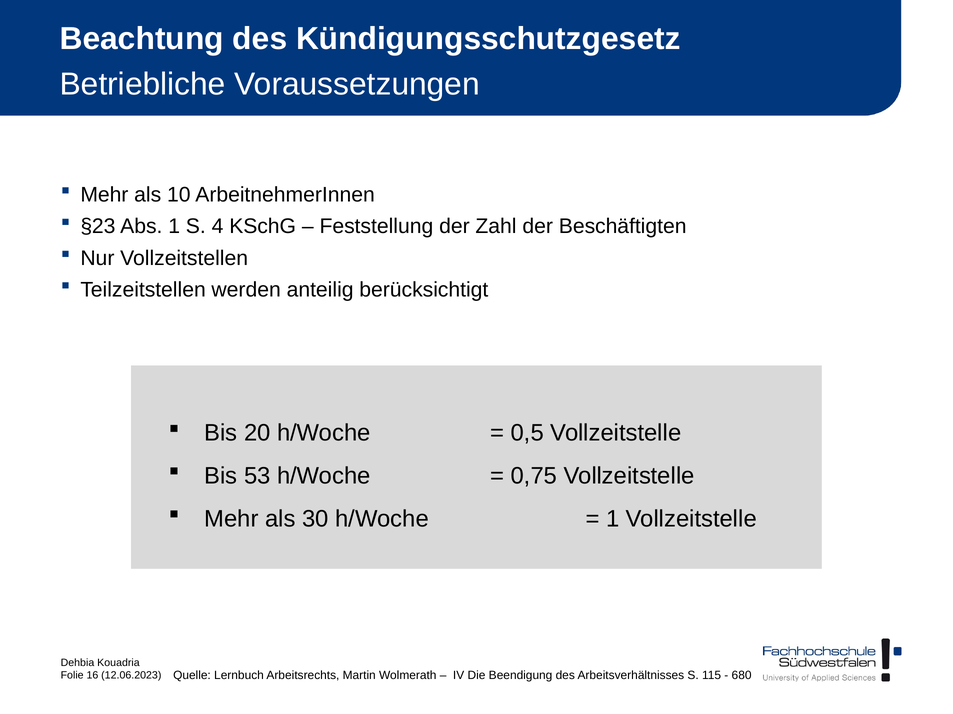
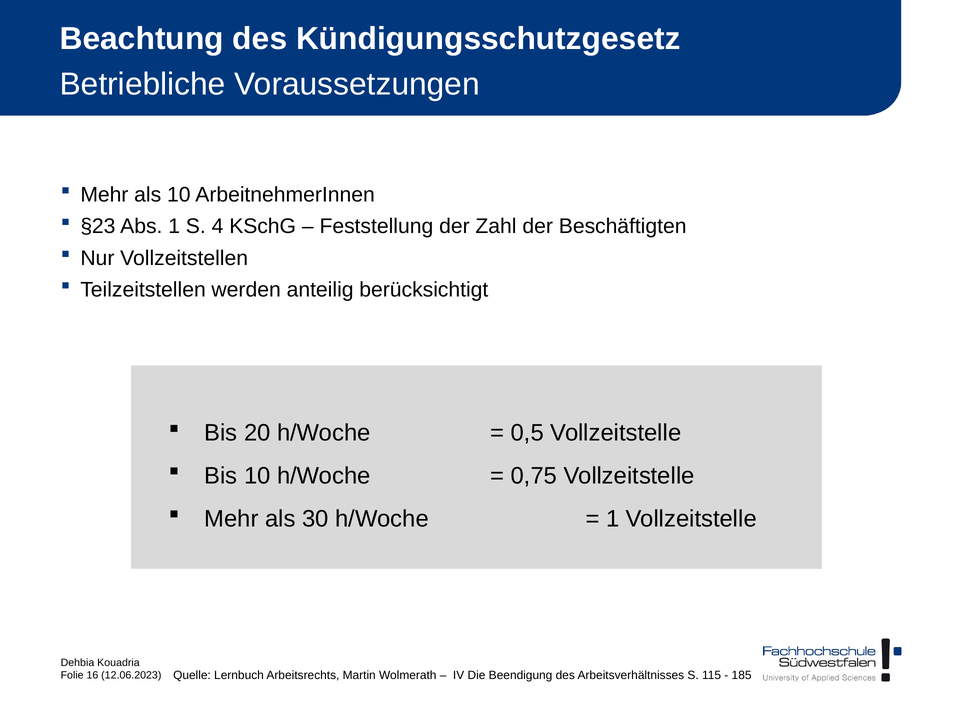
Bis 53: 53 -> 10
680: 680 -> 185
